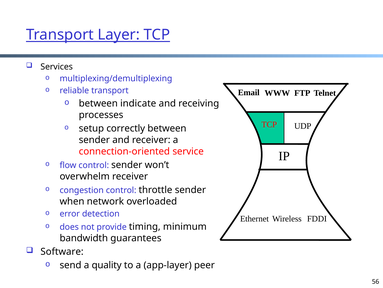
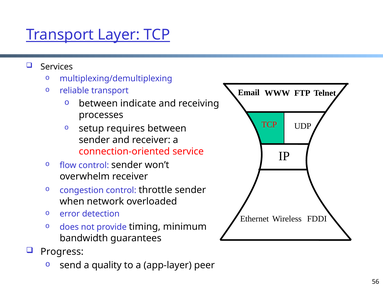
correctly: correctly -> requires
Software: Software -> Progress
